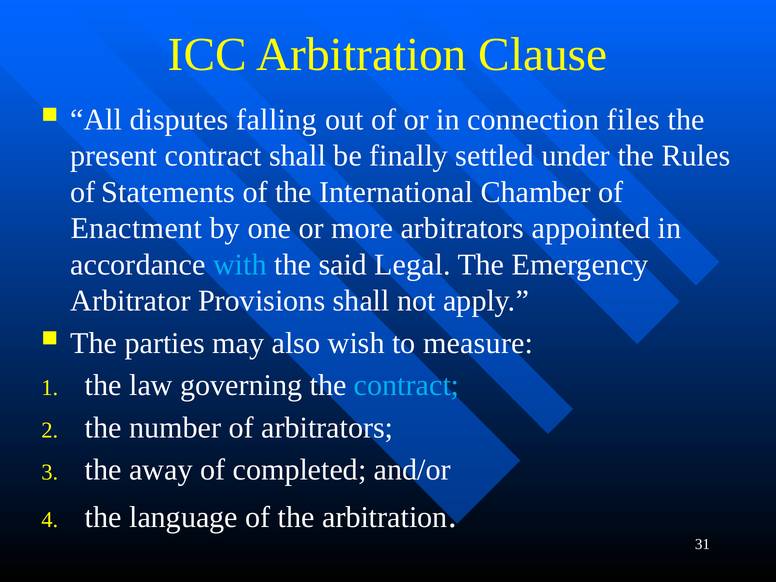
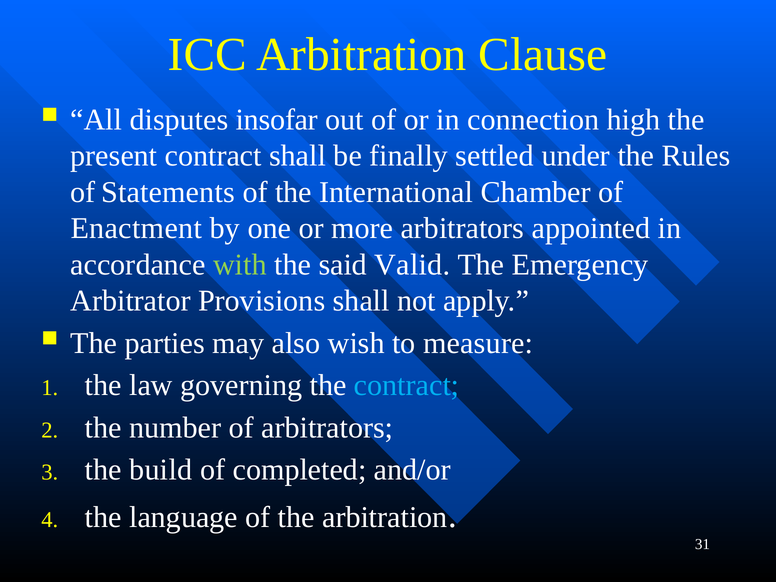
falling: falling -> insofar
files: files -> high
with colour: light blue -> light green
Legal: Legal -> Valid
away: away -> build
